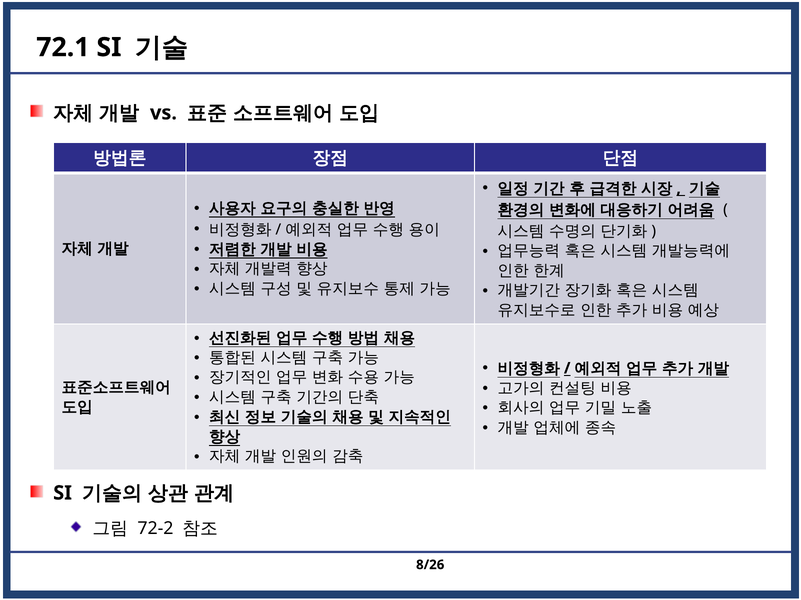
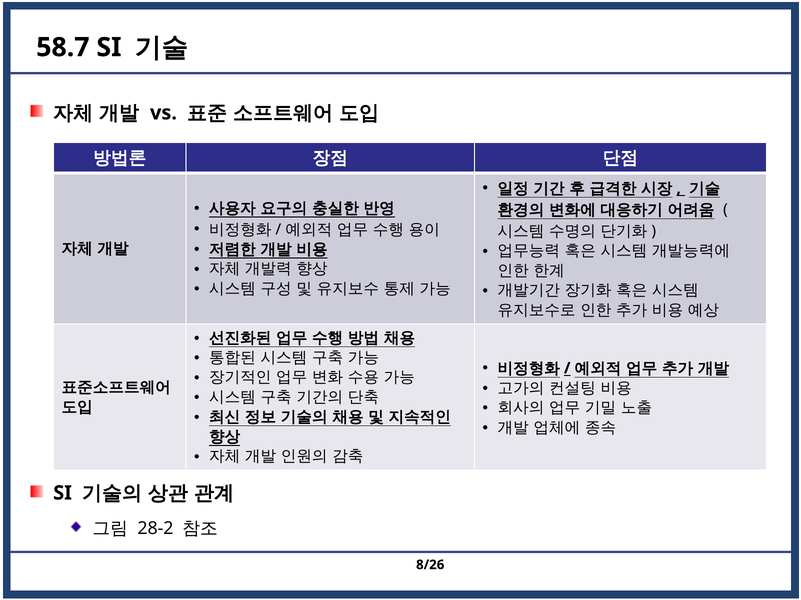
72.1: 72.1 -> 58.7
72-2: 72-2 -> 28-2
